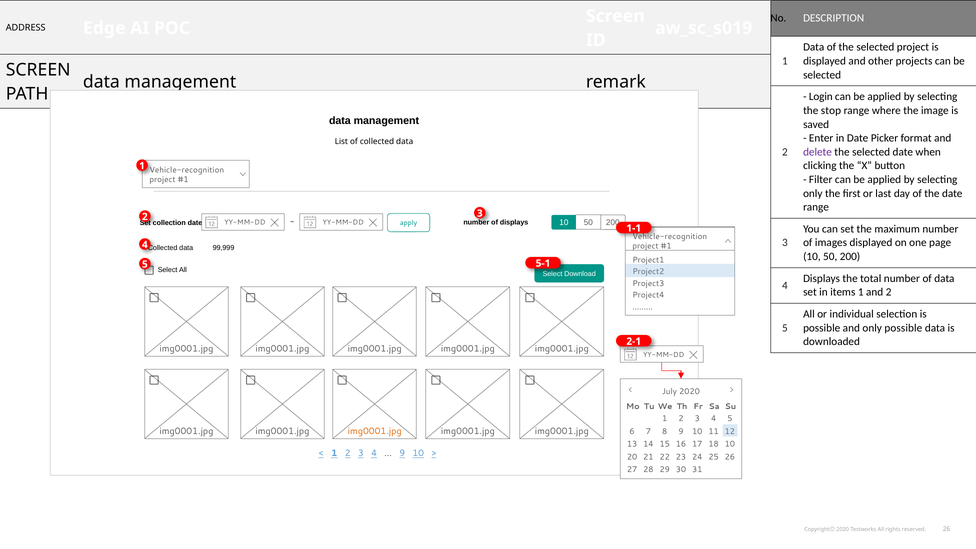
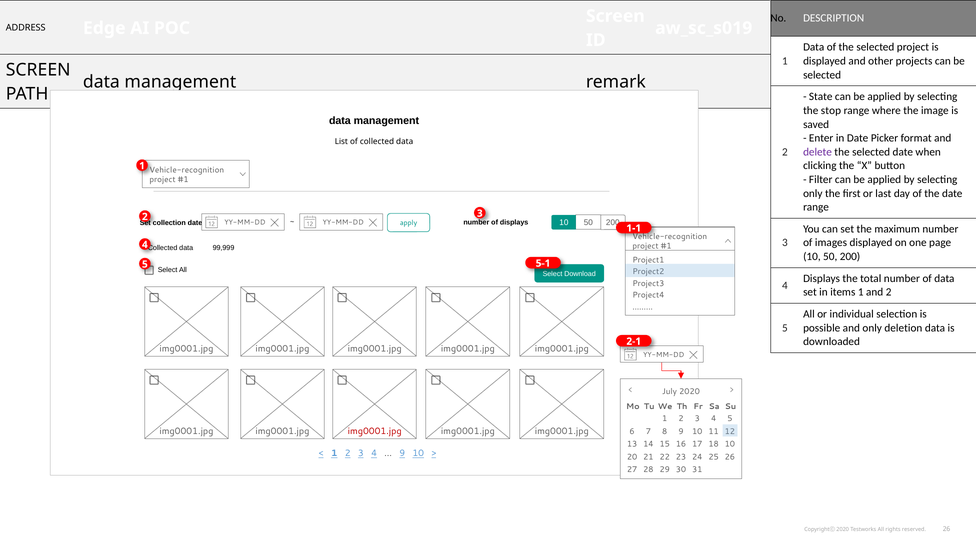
Login: Login -> State
only possible: possible -> deletion
img0001.jpg at (375, 431) colour: orange -> red
